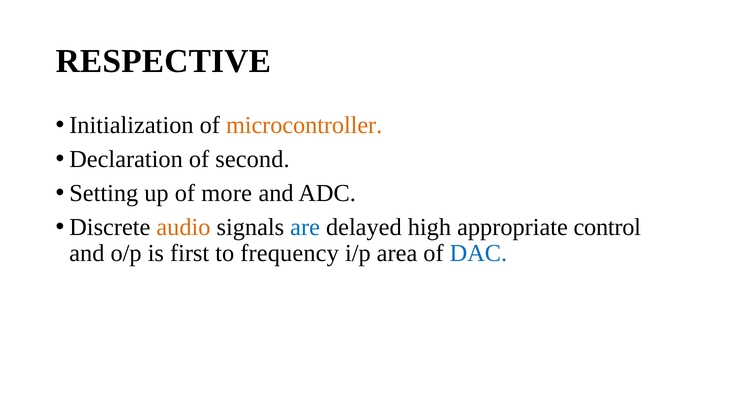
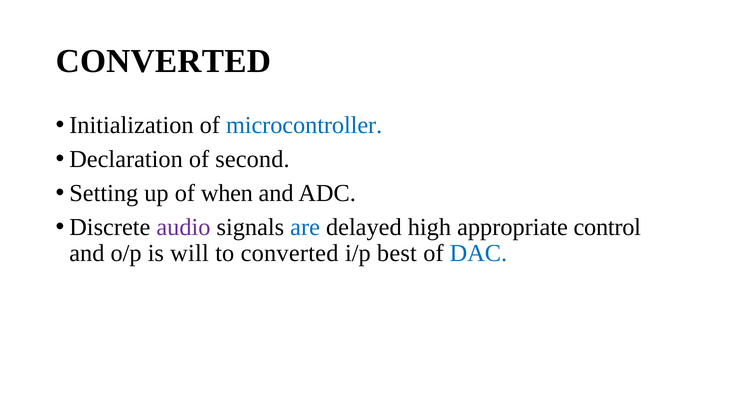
RESPECTIVE at (163, 61): RESPECTIVE -> CONVERTED
microcontroller colour: orange -> blue
more: more -> when
audio colour: orange -> purple
first: first -> will
to frequency: frequency -> converted
area: area -> best
